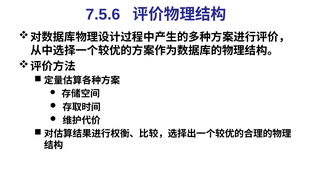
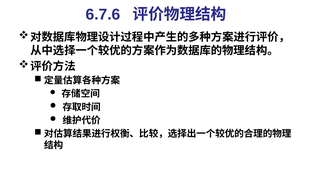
7.5.6: 7.5.6 -> 6.7.6
